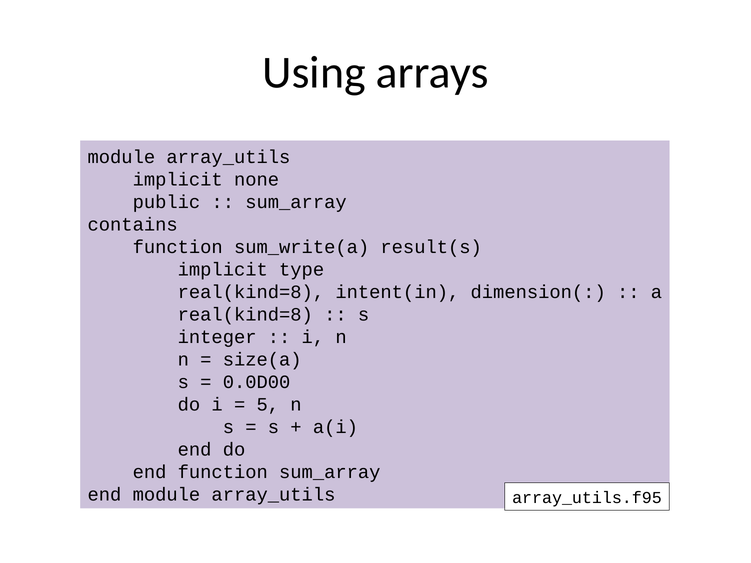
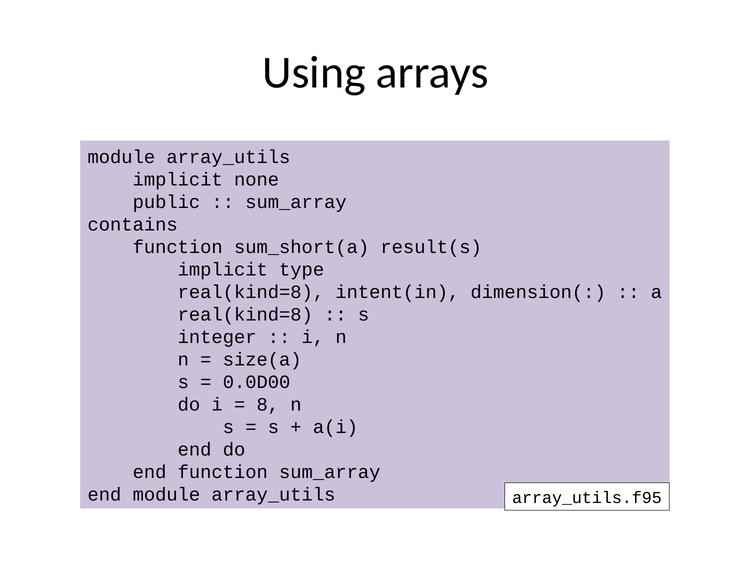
sum_write(a: sum_write(a -> sum_short(a
5: 5 -> 8
